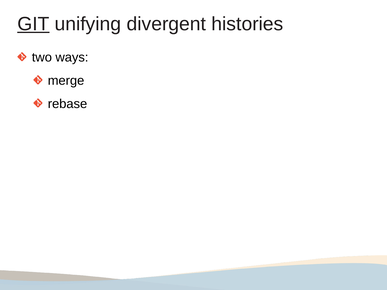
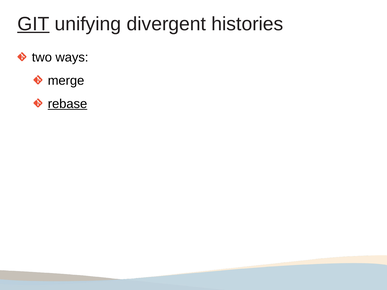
rebase underline: none -> present
